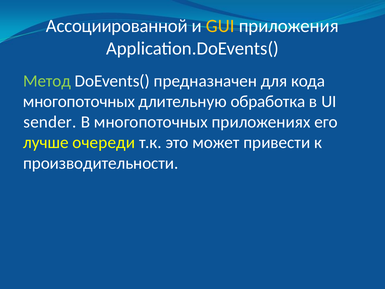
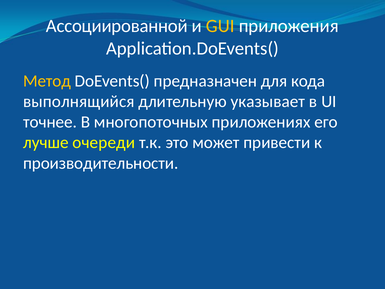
Метод colour: light green -> yellow
многопоточных at (79, 101): многопоточных -> выполнящийся
обработка: обработка -> указывает
sender: sender -> точнее
